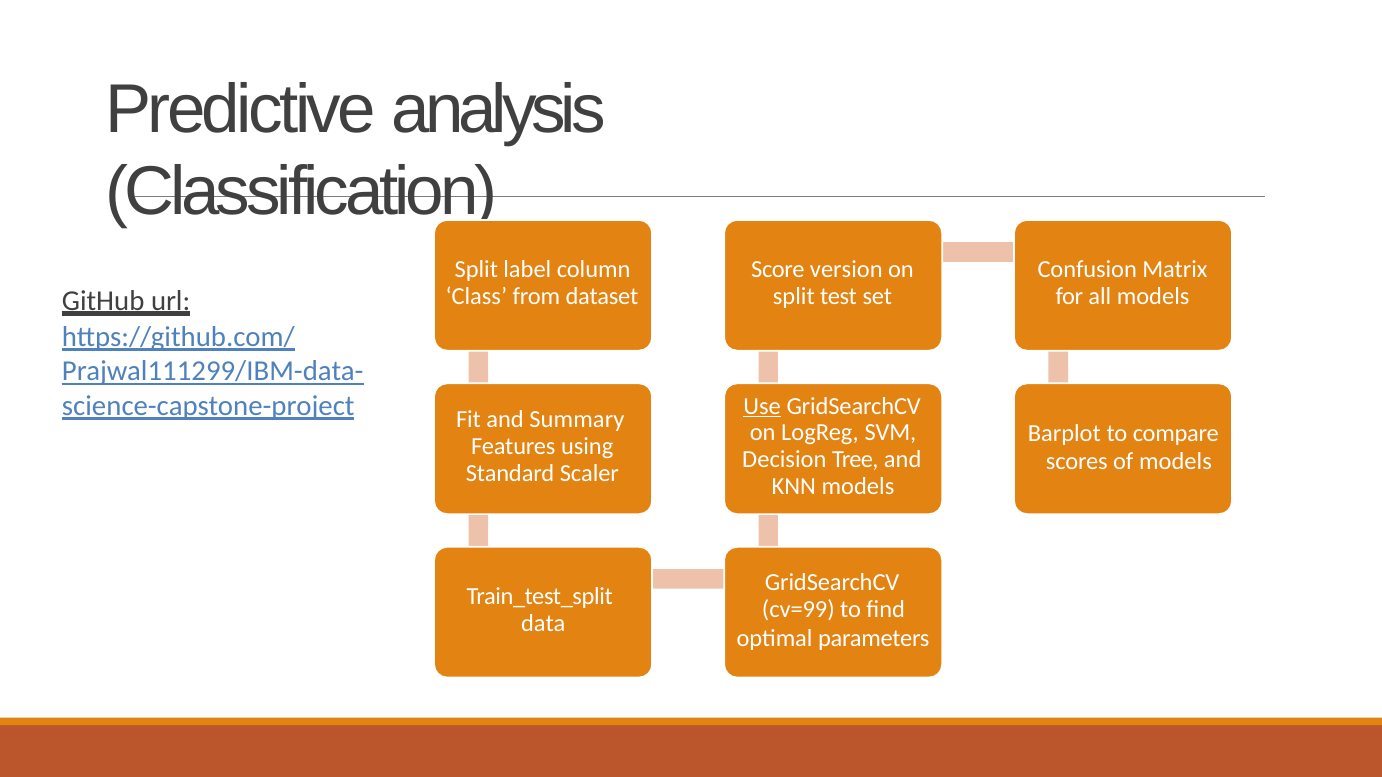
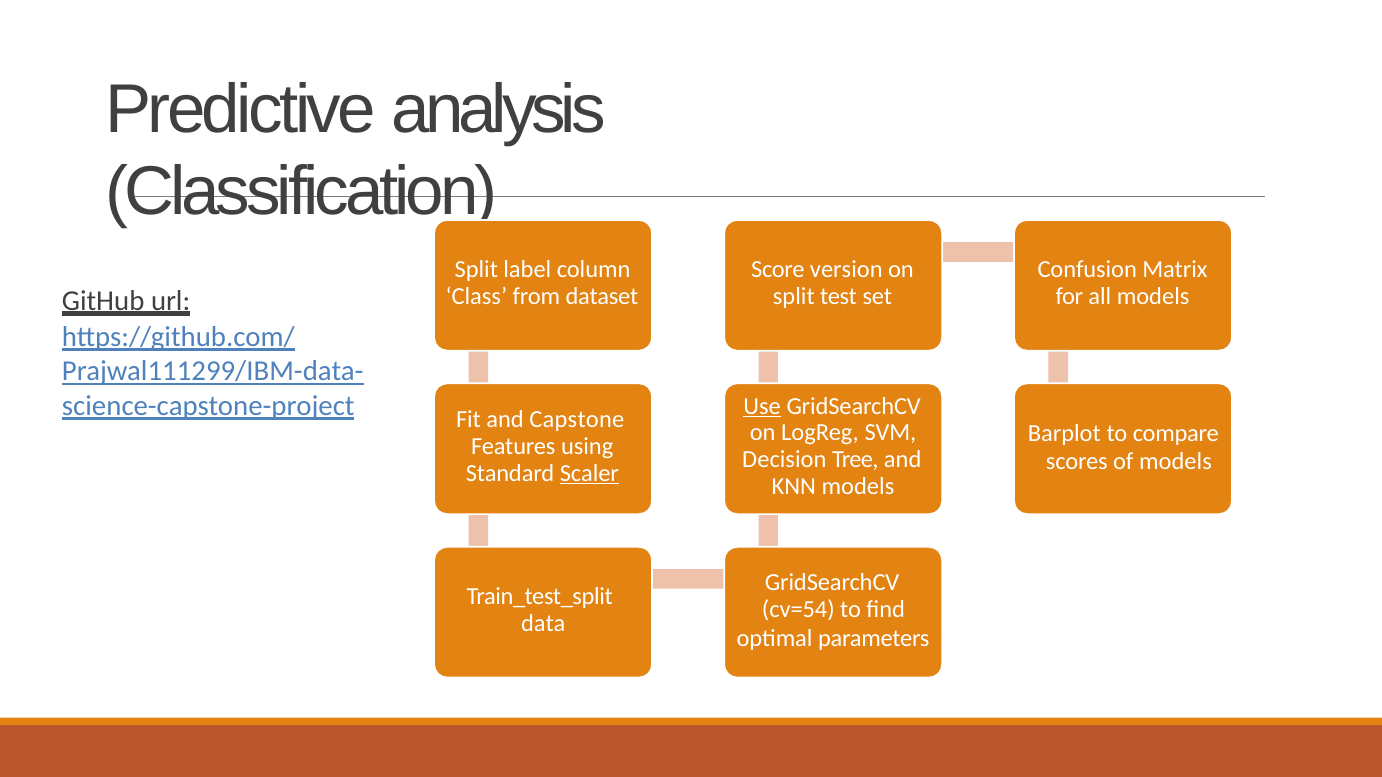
Summary: Summary -> Capstone
Scaler underline: none -> present
cv=99: cv=99 -> cv=54
